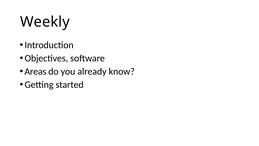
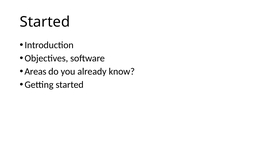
Weekly at (45, 22): Weekly -> Started
